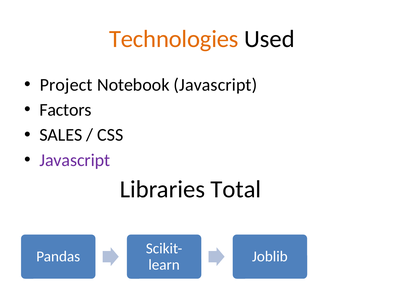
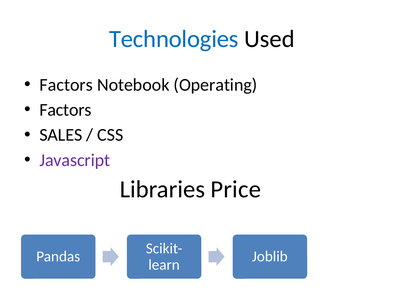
Technologies colour: orange -> blue
Project at (66, 85): Project -> Factors
Notebook Javascript: Javascript -> Operating
Total: Total -> Price
